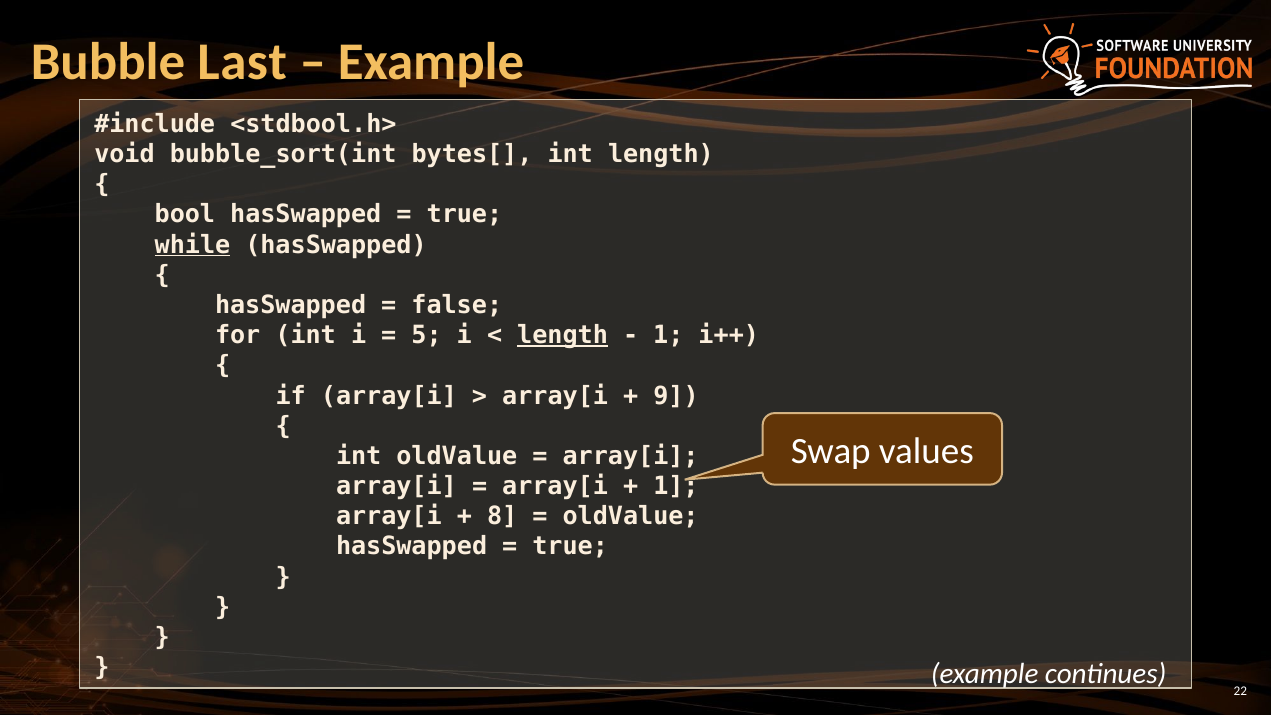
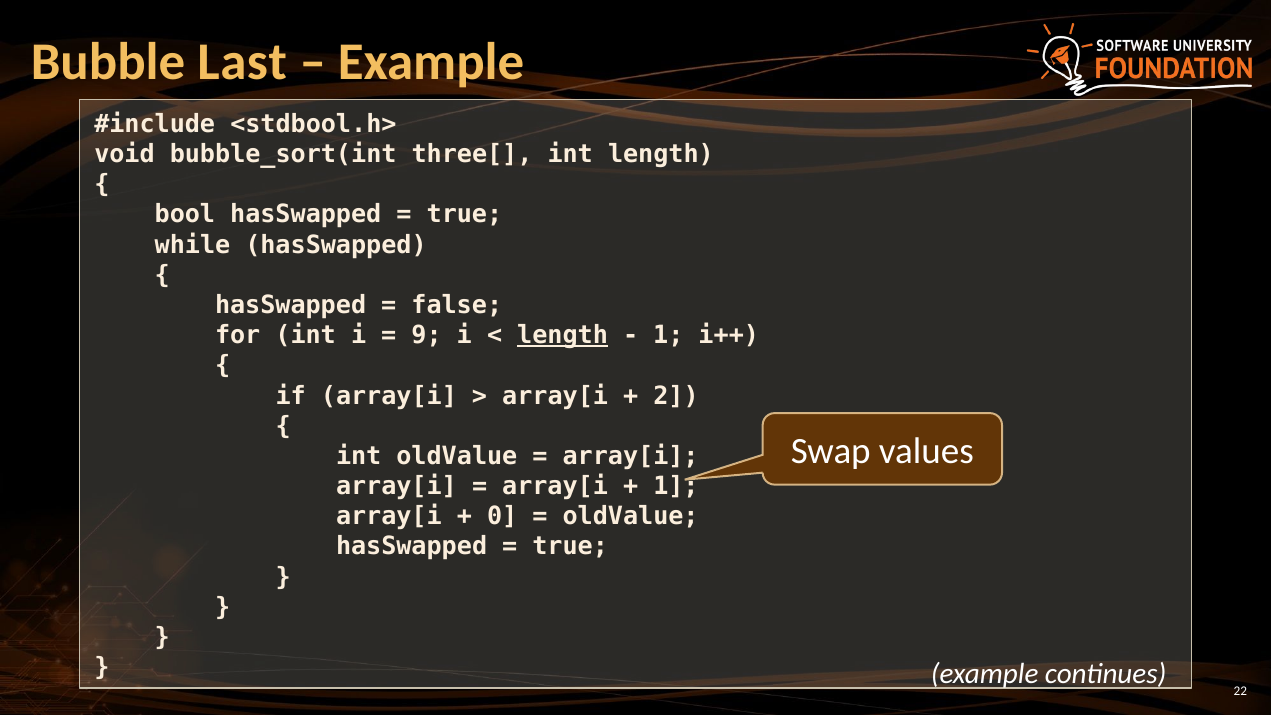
bytes[: bytes[ -> three[
while underline: present -> none
5: 5 -> 9
9: 9 -> 2
8: 8 -> 0
